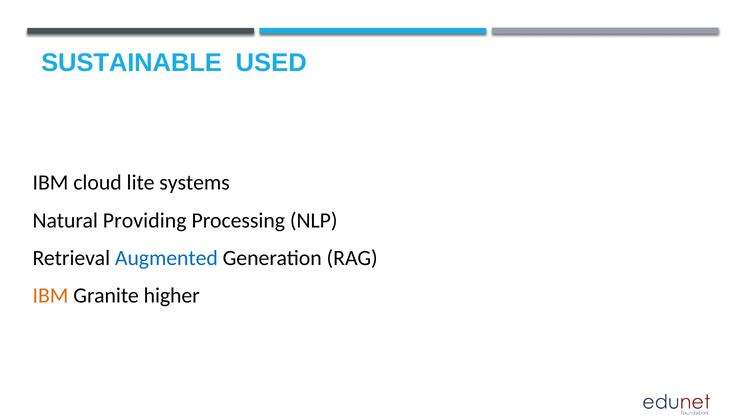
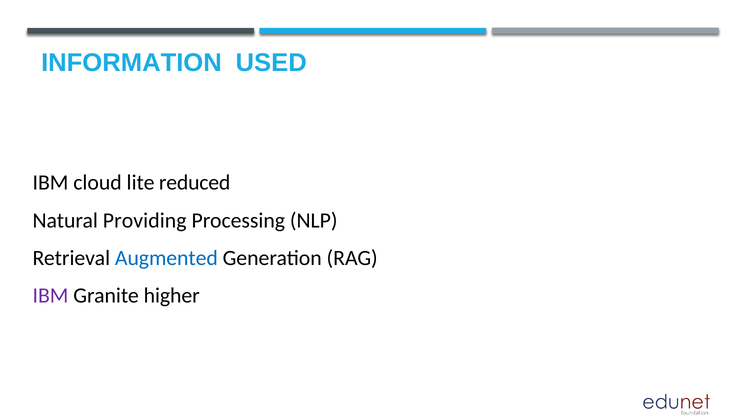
SUSTAINABLE: SUSTAINABLE -> INFORMATION
systems: systems -> reduced
IBM at (51, 296) colour: orange -> purple
